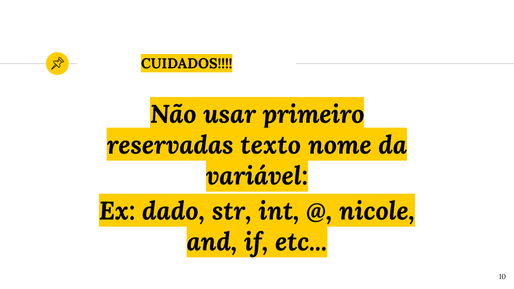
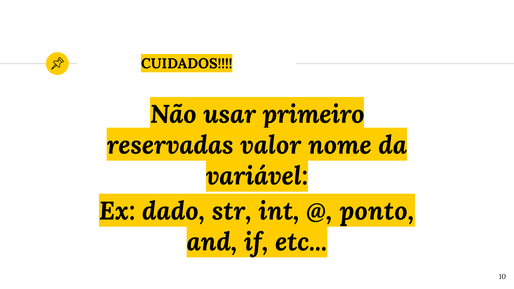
texto: texto -> valor
nicole: nicole -> ponto
